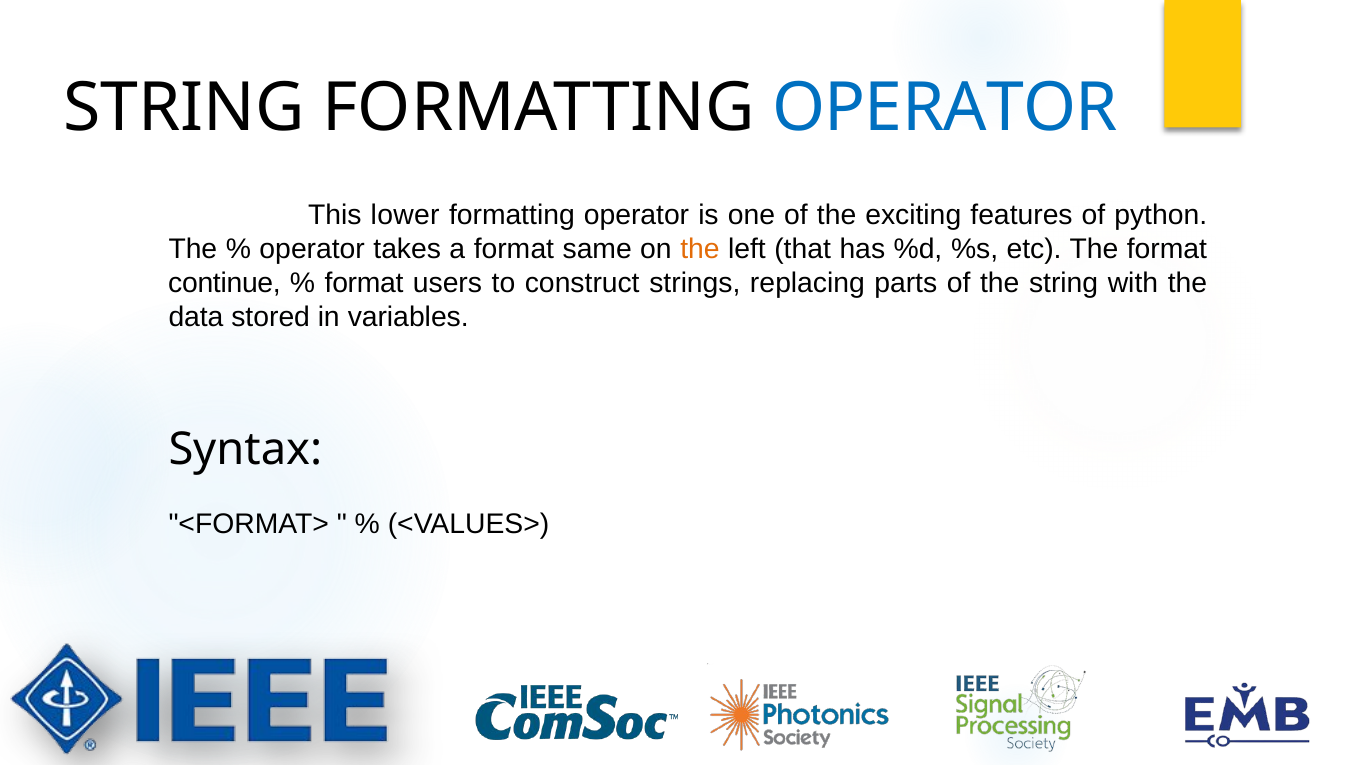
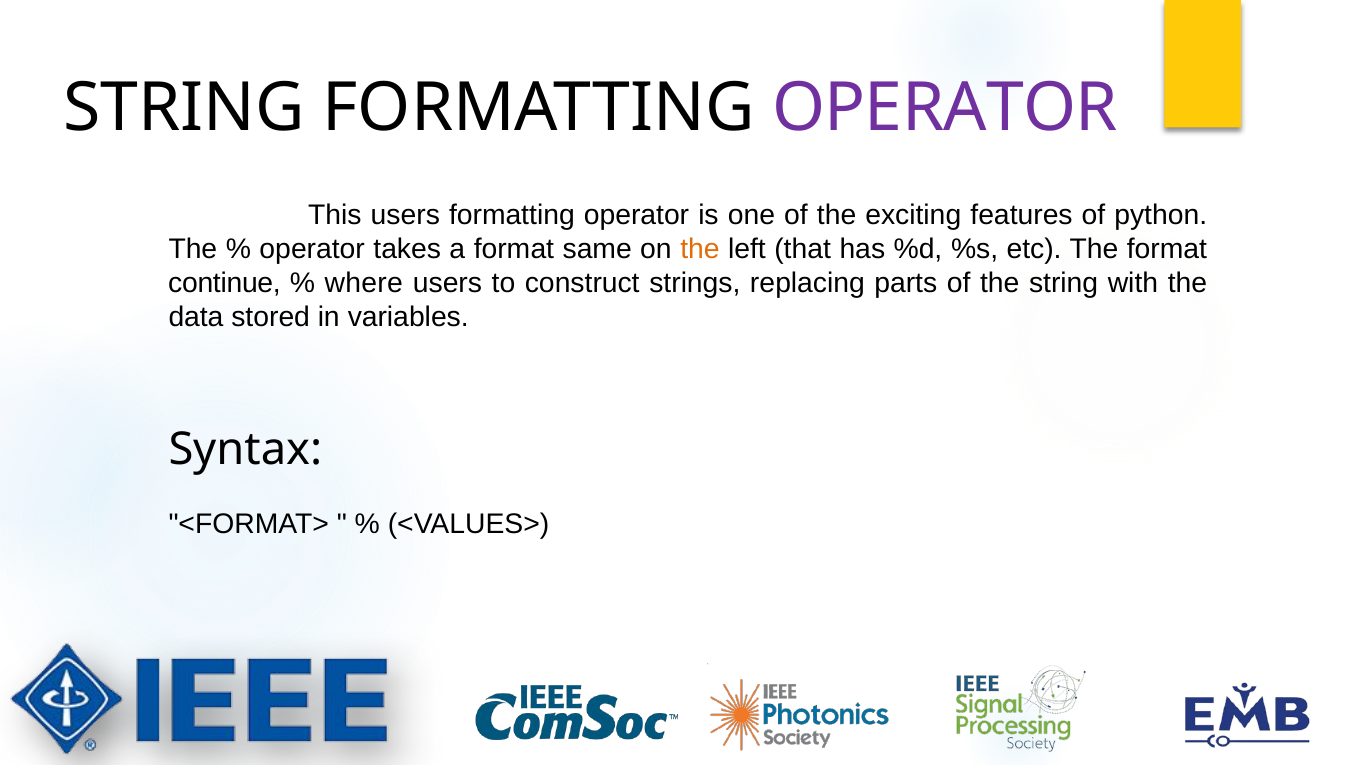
OPERATOR at (945, 108) colour: blue -> purple
This lower: lower -> users
format at (364, 284): format -> where
